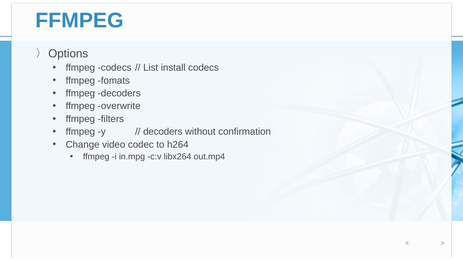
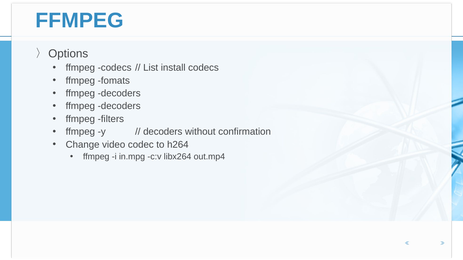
overwrite at (119, 106): overwrite -> decoders
